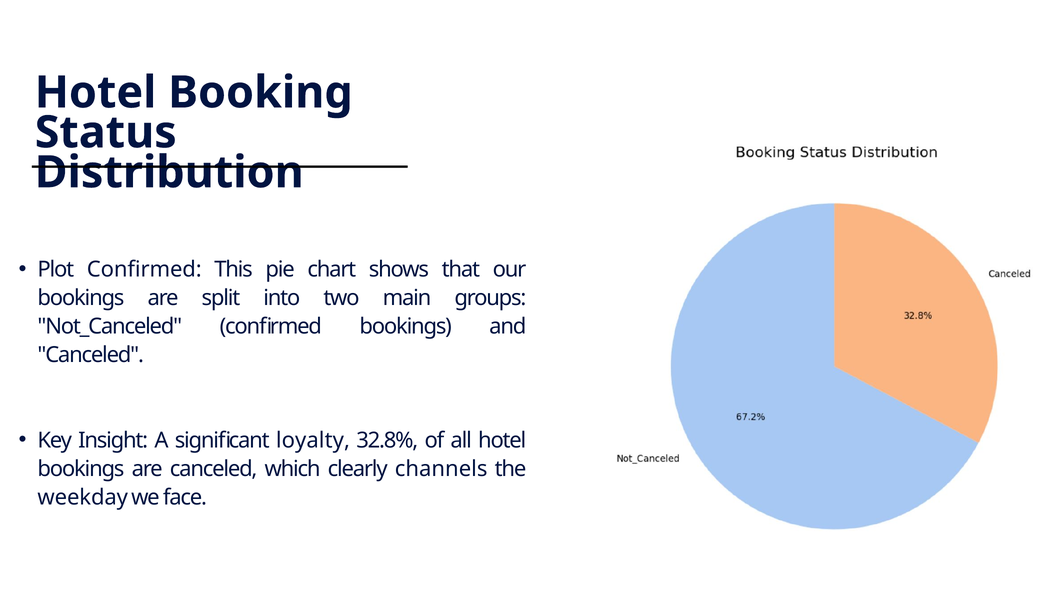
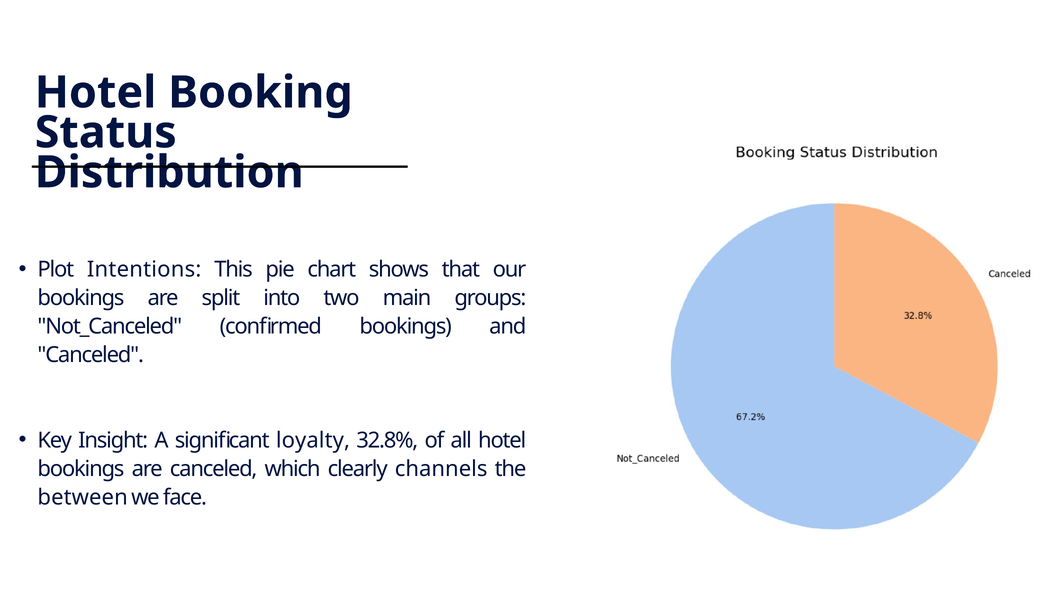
Plot Confirmed: Confirmed -> Intentions
weekday: weekday -> between
